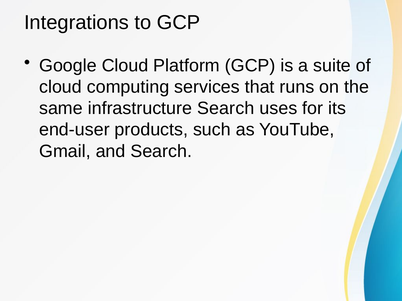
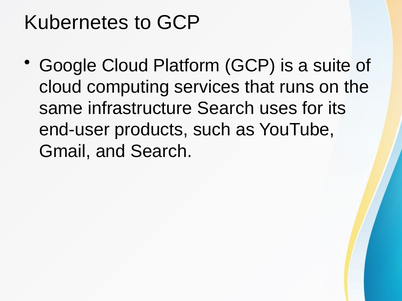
Integrations: Integrations -> Kubernetes
